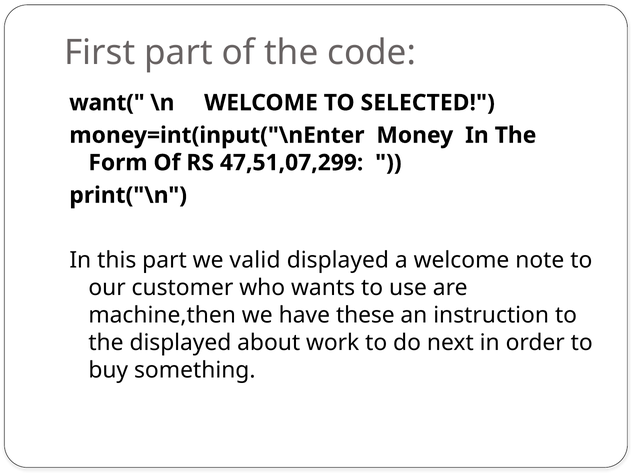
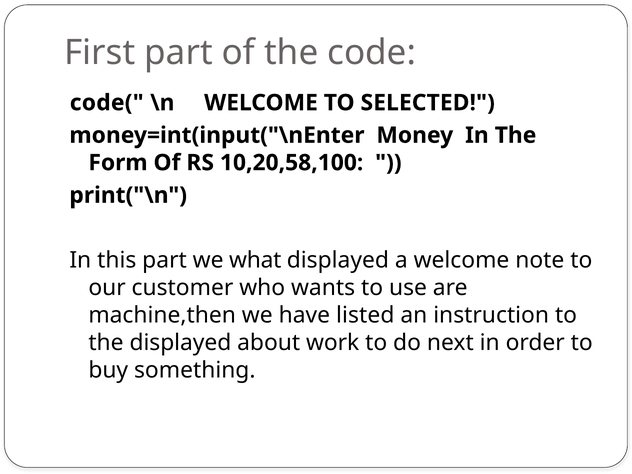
want(: want( -> code(
47,51,07,299: 47,51,07,299 -> 10,20,58,100
valid: valid -> what
these: these -> listed
